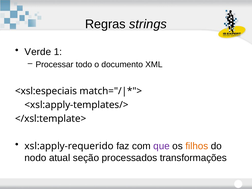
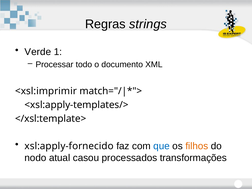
<xsl:especiais: <xsl:especiais -> <xsl:imprimir
xsl:apply-requerido: xsl:apply-requerido -> xsl:apply-fornecido
que colour: purple -> blue
seção: seção -> casou
